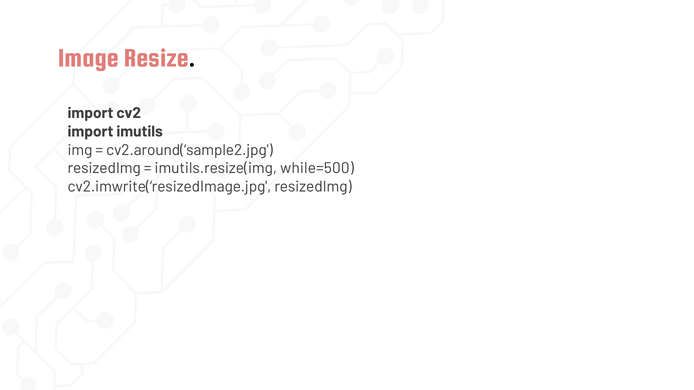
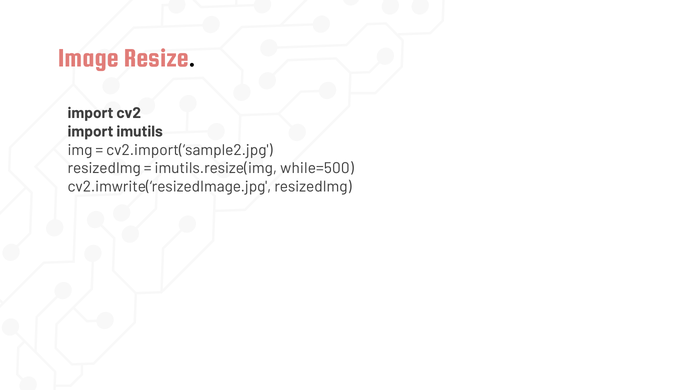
cv2.around(‘sample2.jpg: cv2.around(‘sample2.jpg -> cv2.import(‘sample2.jpg
